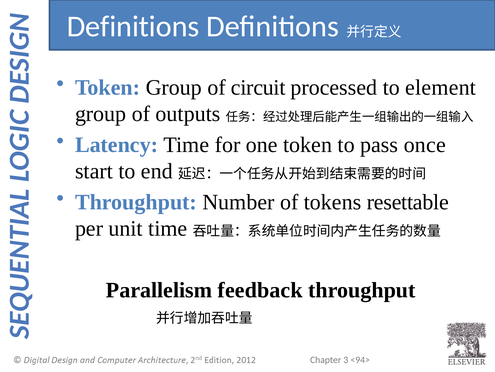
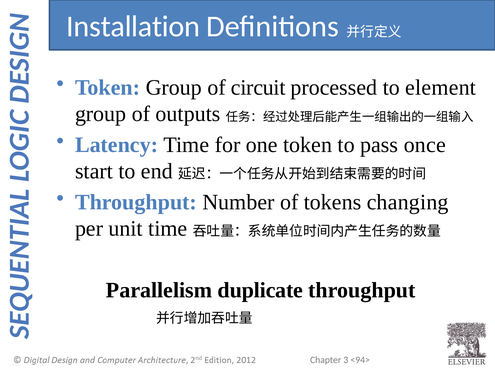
Definitions at (133, 26): Definitions -> Installation
resettable: resettable -> changing
feedback: feedback -> duplicate
